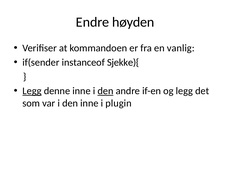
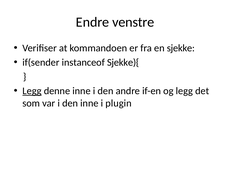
høyden: høyden -> venstre
vanlig: vanlig -> sjekke
den at (105, 91) underline: present -> none
